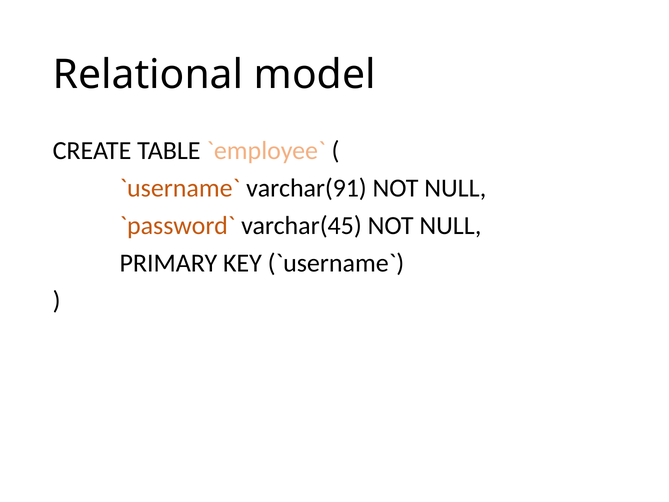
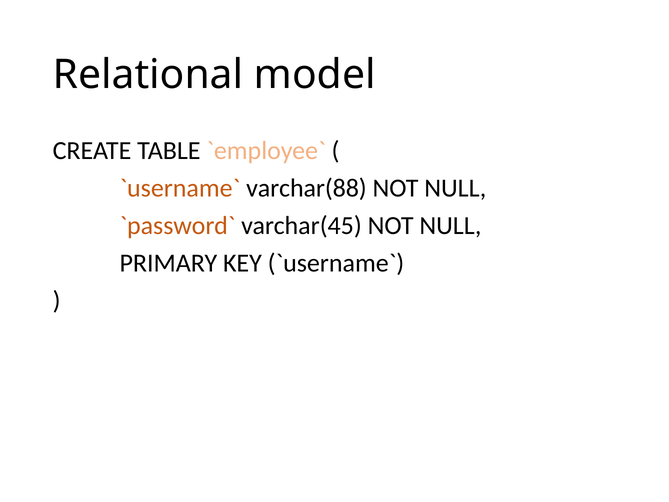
varchar(91: varchar(91 -> varchar(88
